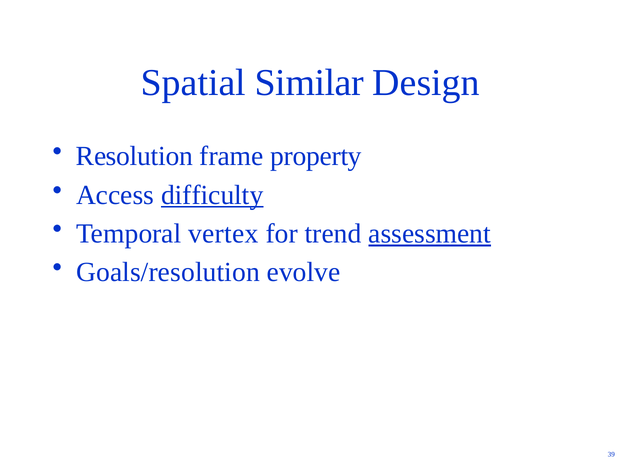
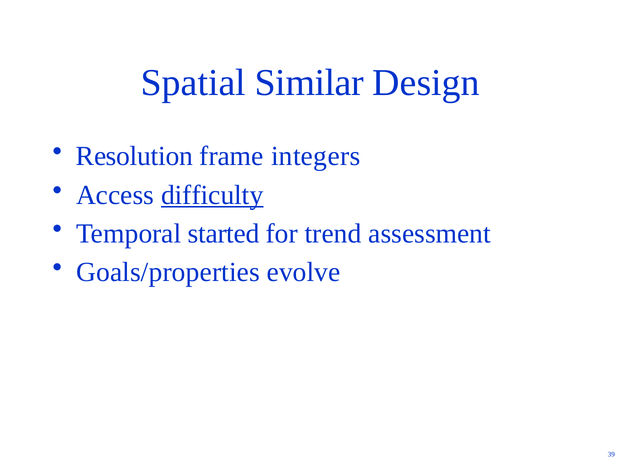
property: property -> integers
vertex: vertex -> started
assessment underline: present -> none
Goals/resolution: Goals/resolution -> Goals/properties
